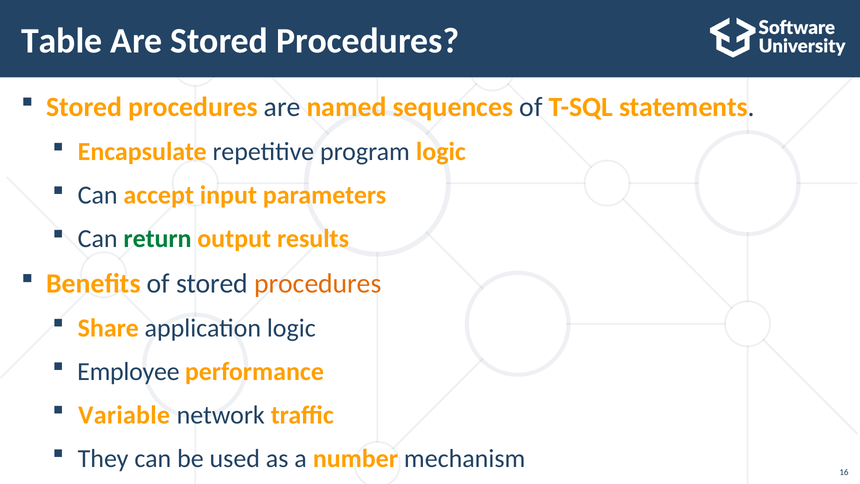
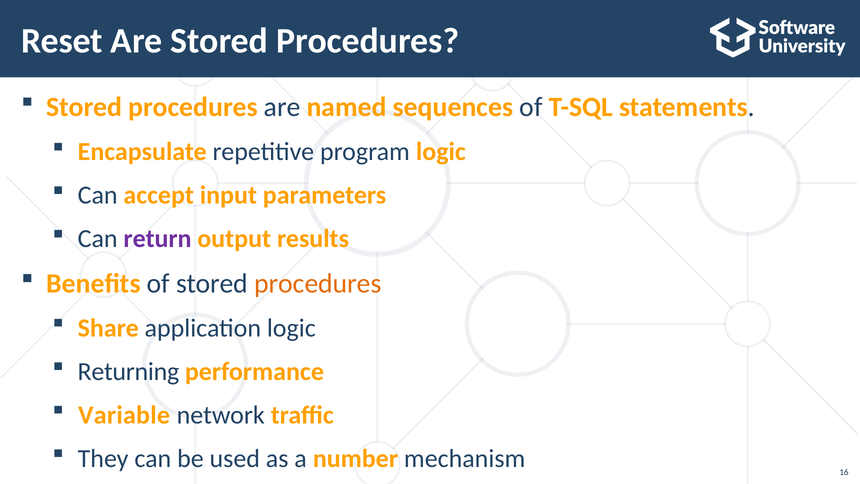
Table: Table -> Reset
return colour: green -> purple
Employee: Employee -> Returning
